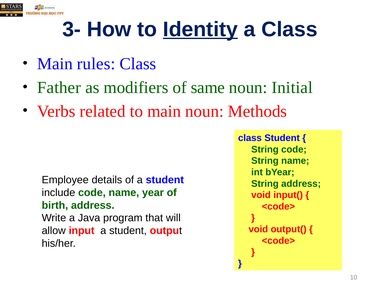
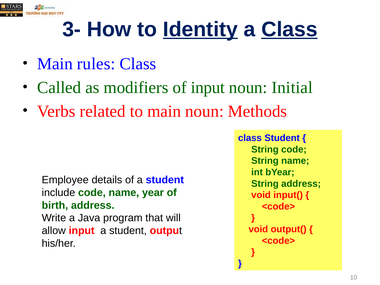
Class at (289, 29) underline: none -> present
Father: Father -> Called
of same: same -> input
